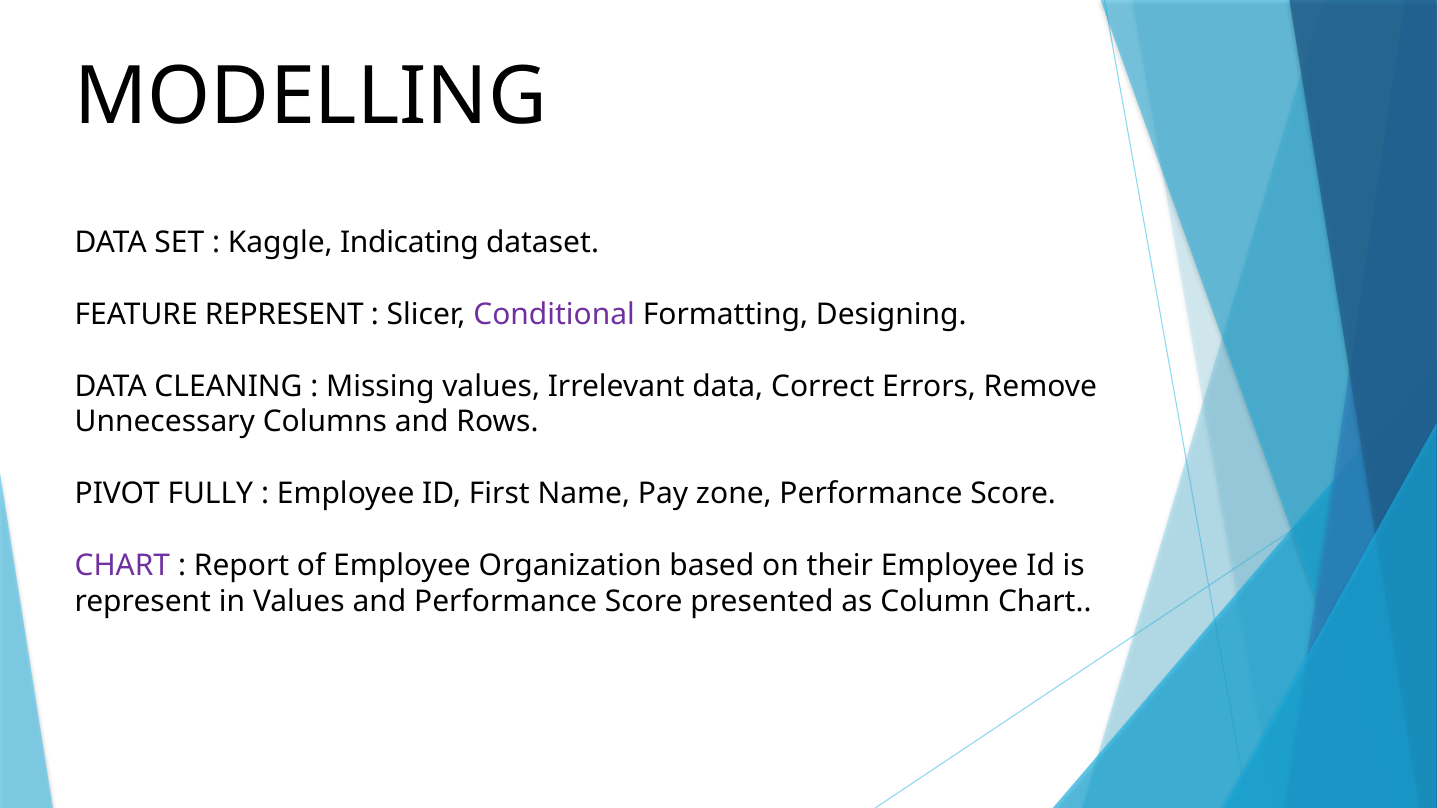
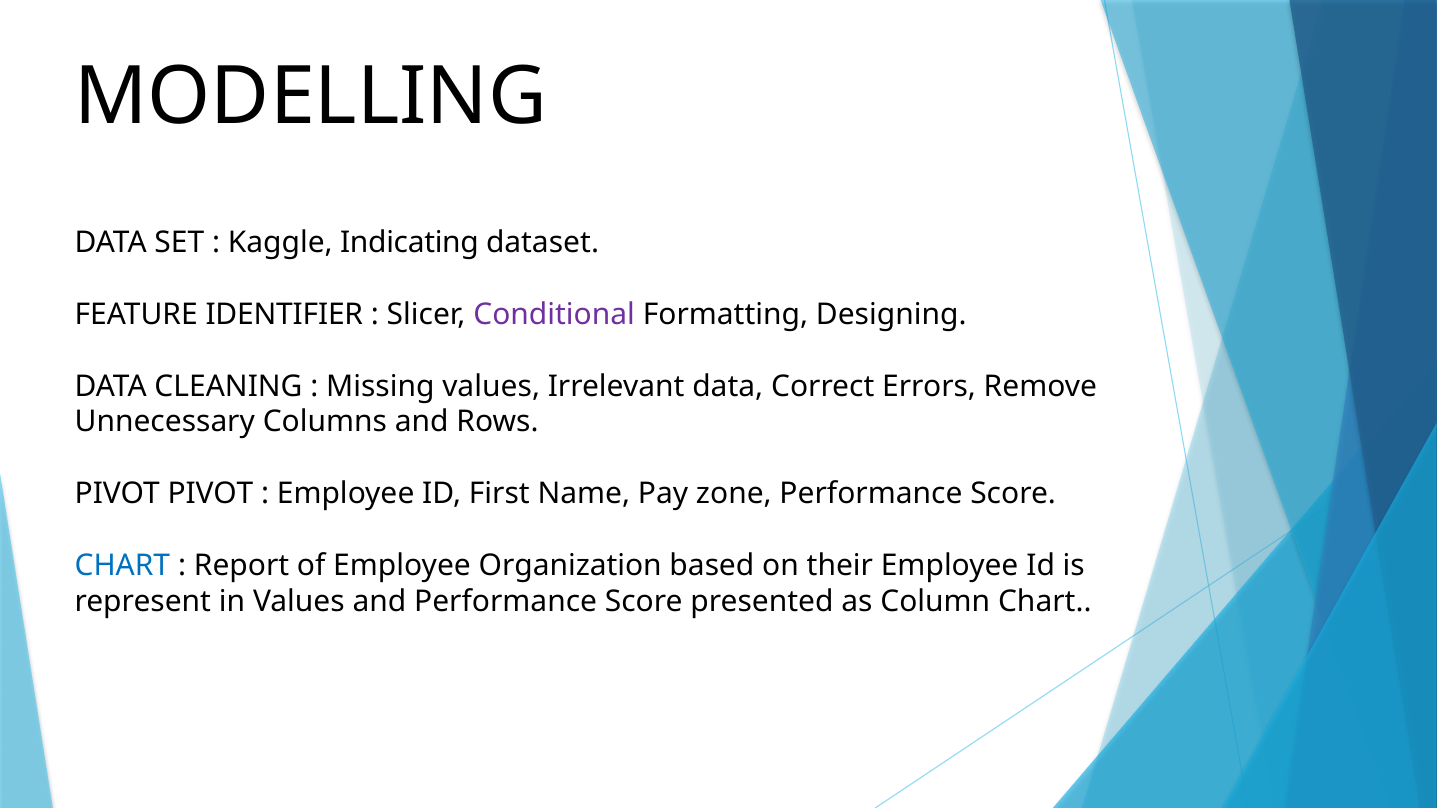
FEATURE REPRESENT: REPRESENT -> IDENTIFIER
PIVOT FULLY: FULLY -> PIVOT
CHART at (122, 566) colour: purple -> blue
